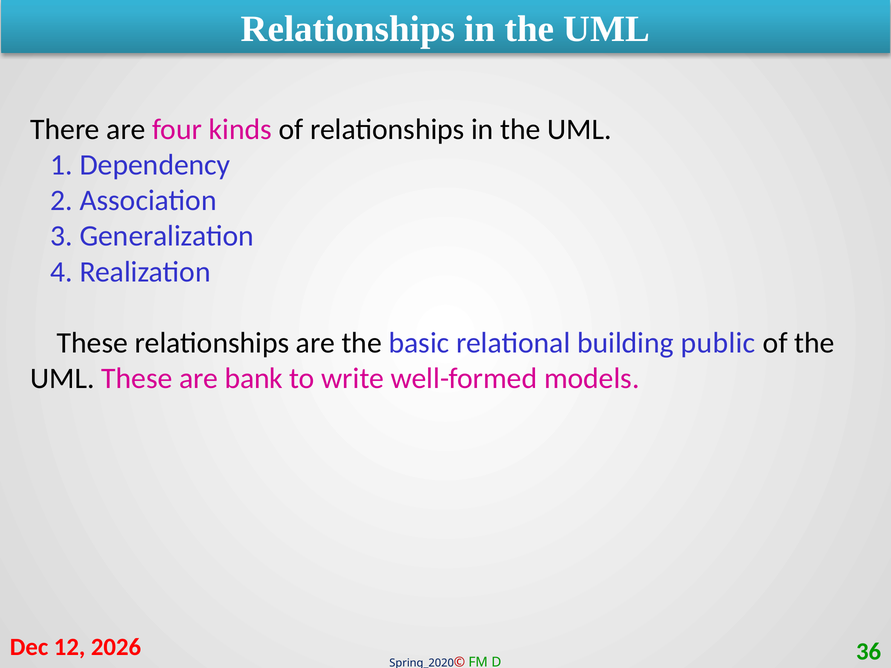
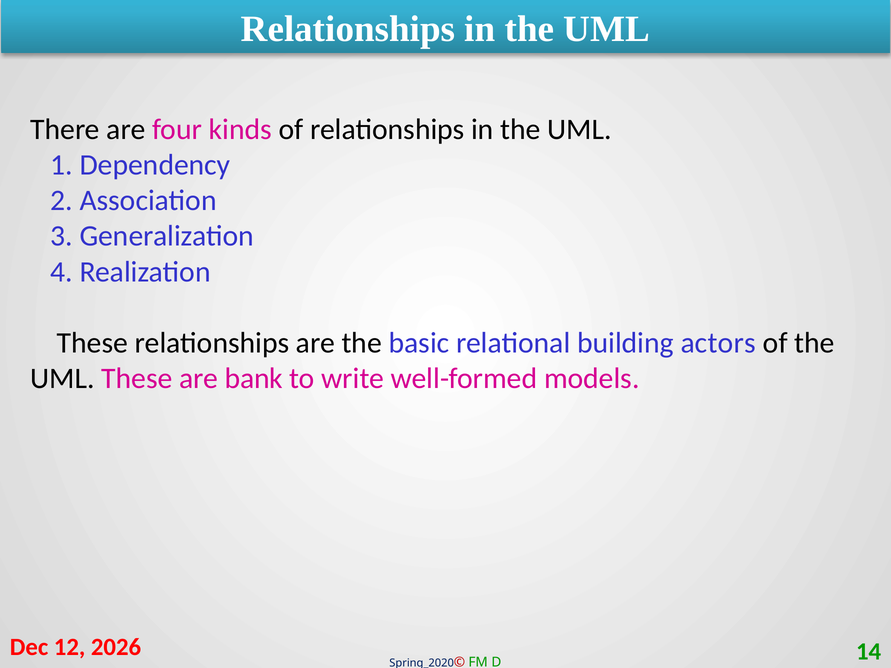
public: public -> actors
36: 36 -> 14
